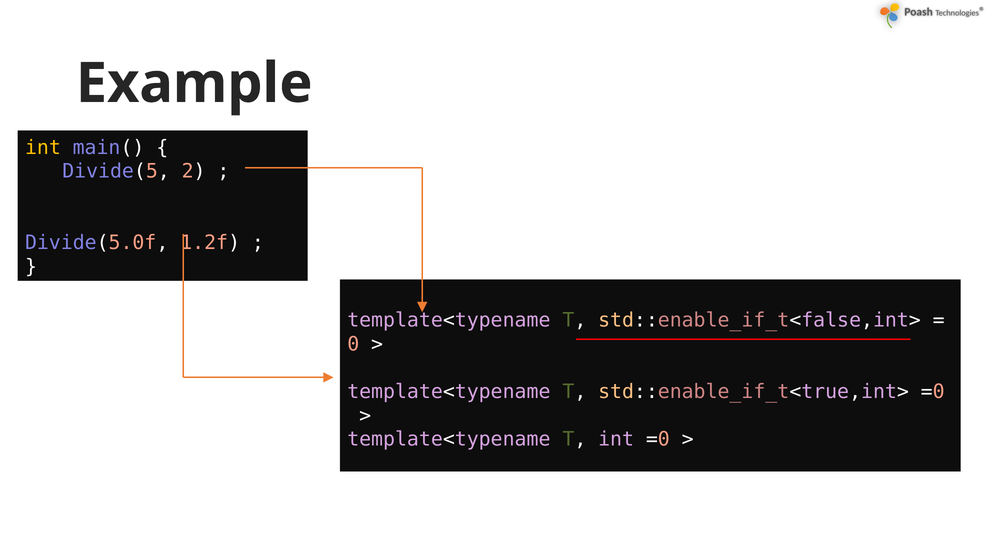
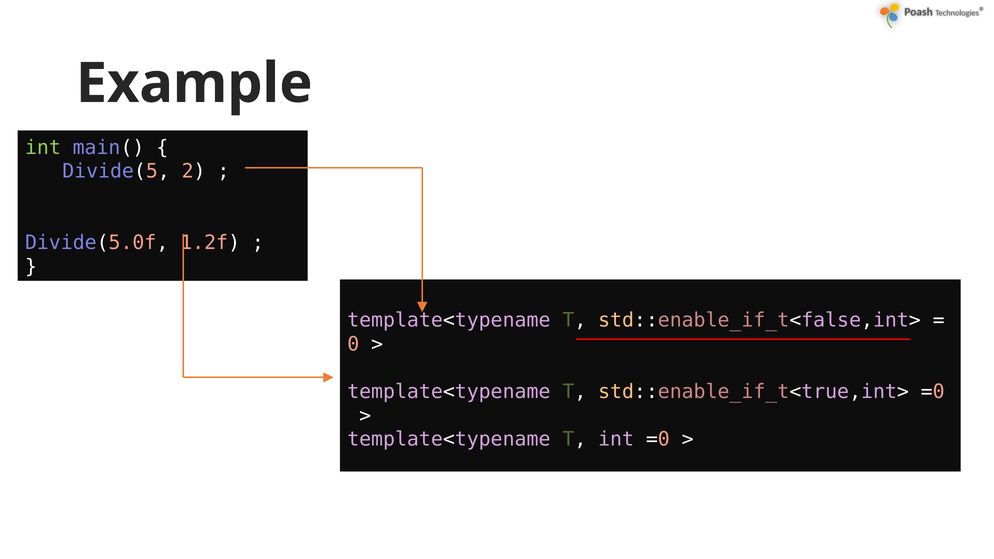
int at (43, 148) colour: yellow -> light green
